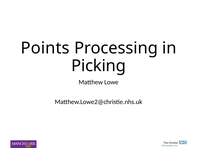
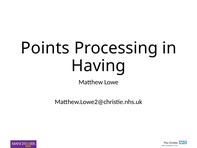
Picking: Picking -> Having
